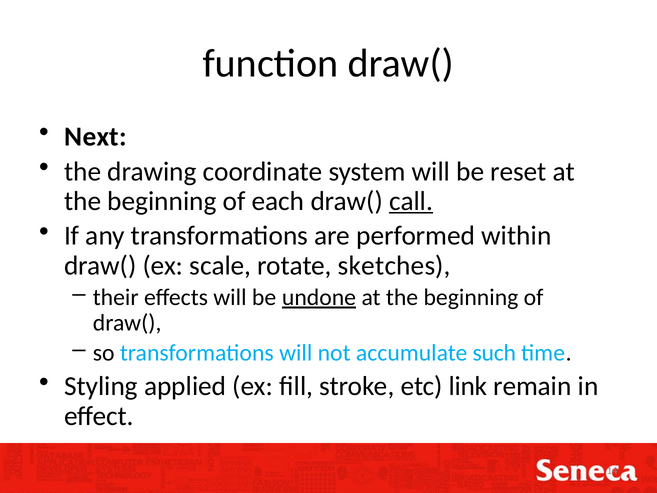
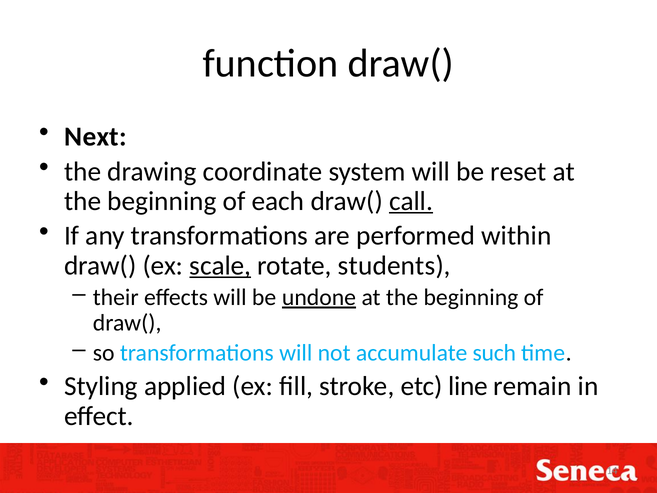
scale underline: none -> present
sketches: sketches -> students
link: link -> line
